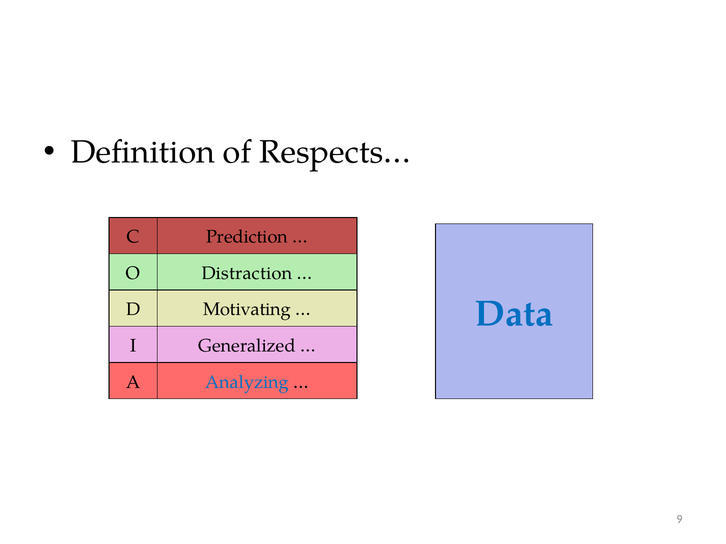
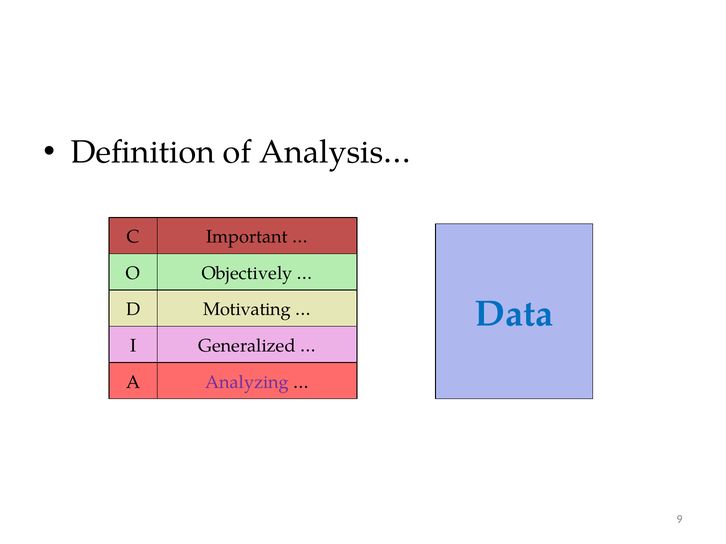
Respects…: Respects… -> Analysis…
Prediction: Prediction -> Important
Distraction: Distraction -> Objectively
Analyzing colour: blue -> purple
